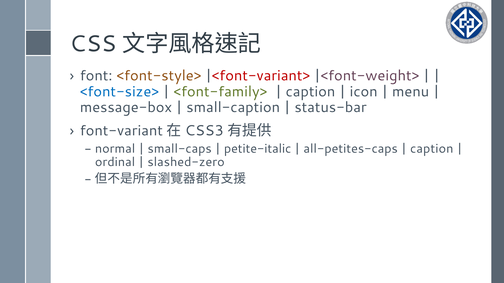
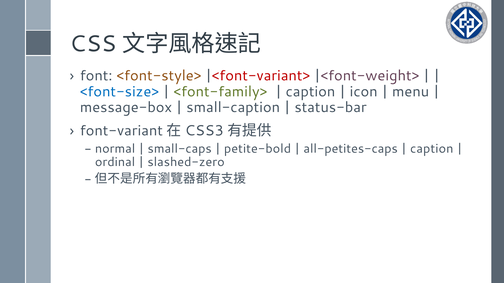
petite-italic: petite-italic -> petite-bold
